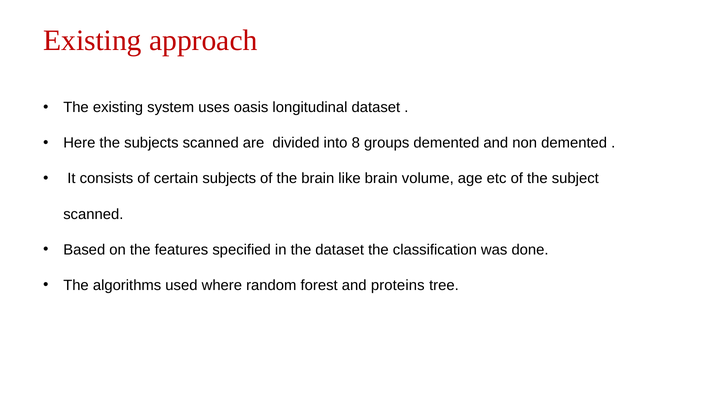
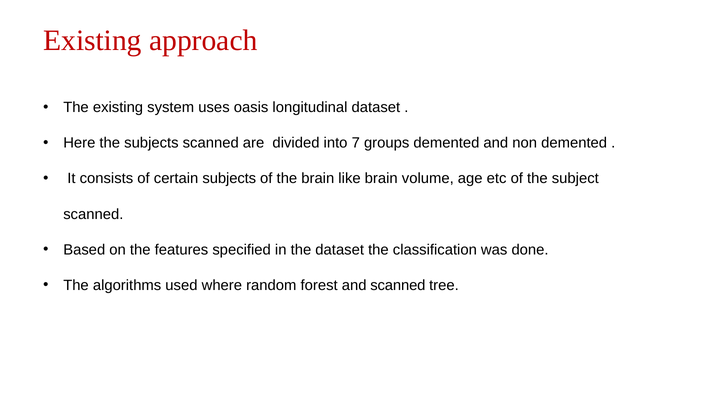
8: 8 -> 7
and proteins: proteins -> scanned
